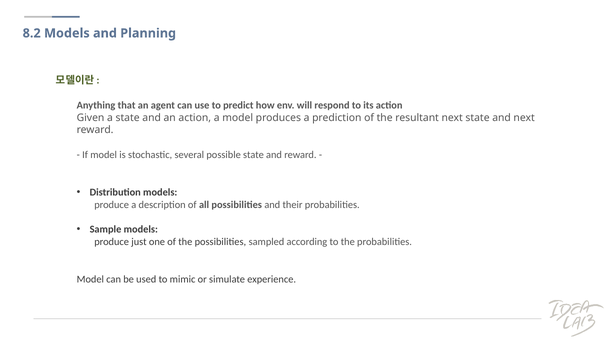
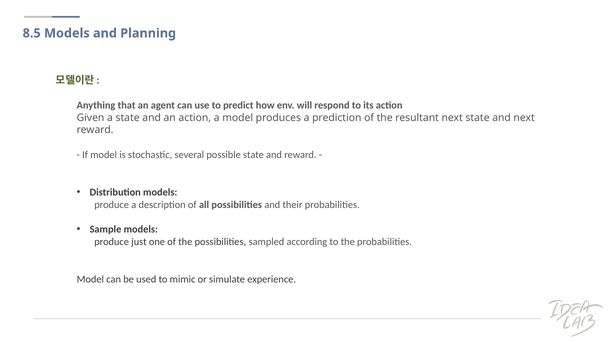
8.2: 8.2 -> 8.5
